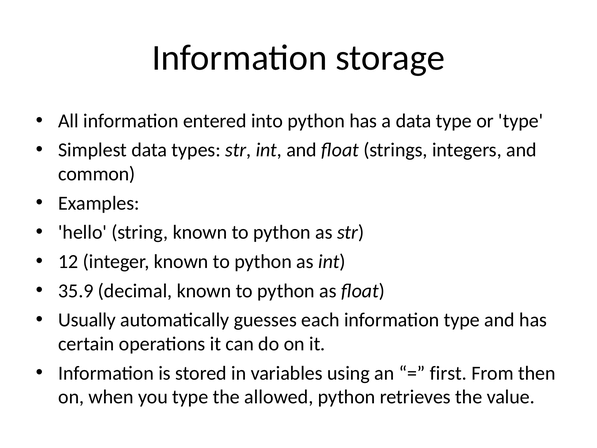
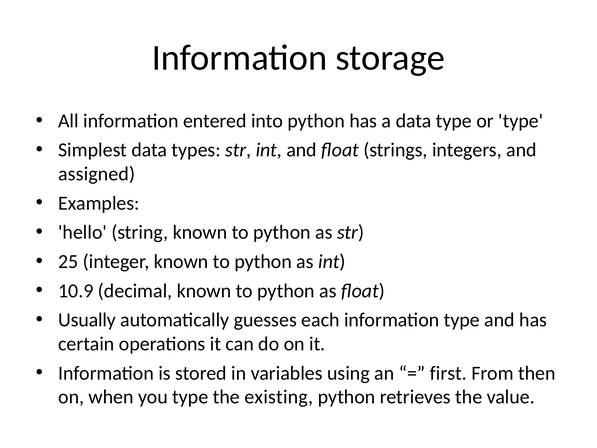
common: common -> assigned
12: 12 -> 25
35.9: 35.9 -> 10.9
allowed: allowed -> existing
